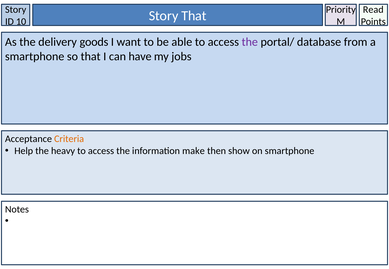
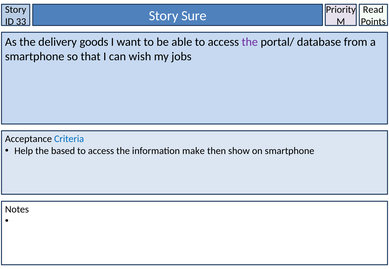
10: 10 -> 33
Story That: That -> Sure
have: have -> wish
Criteria colour: orange -> blue
heavy: heavy -> based
